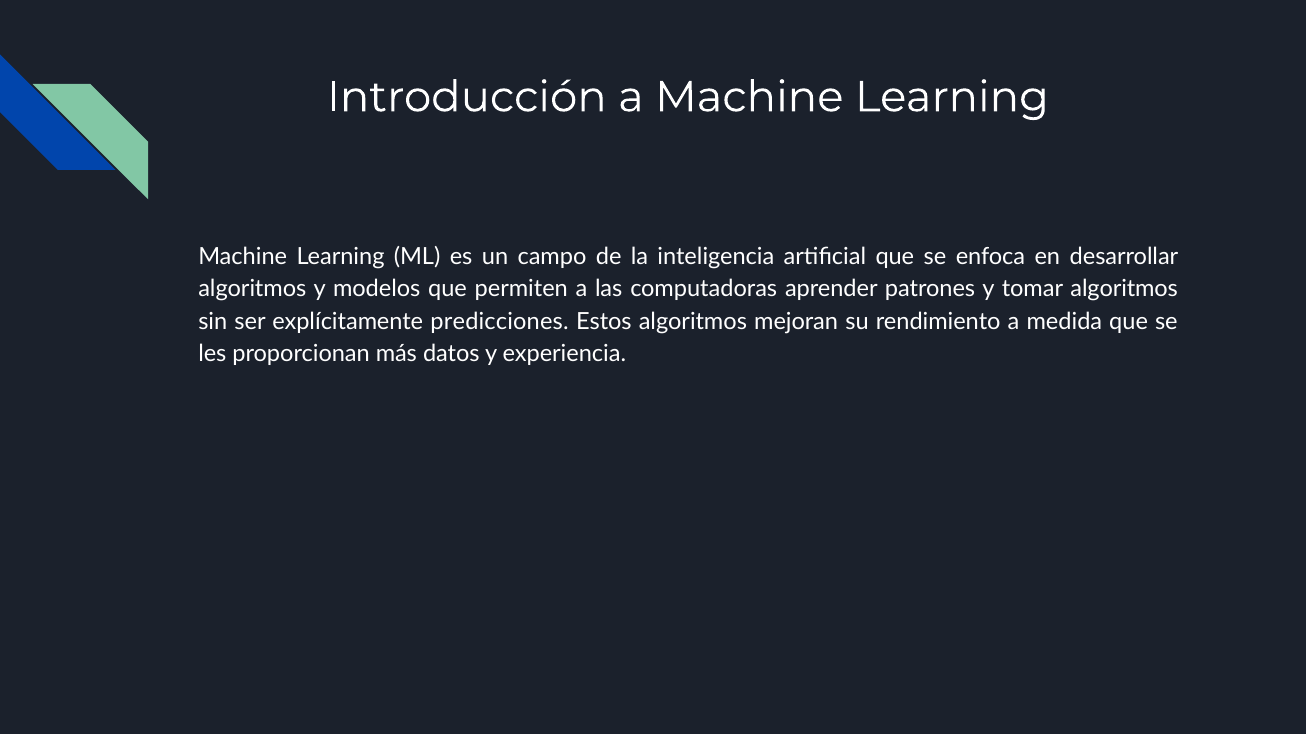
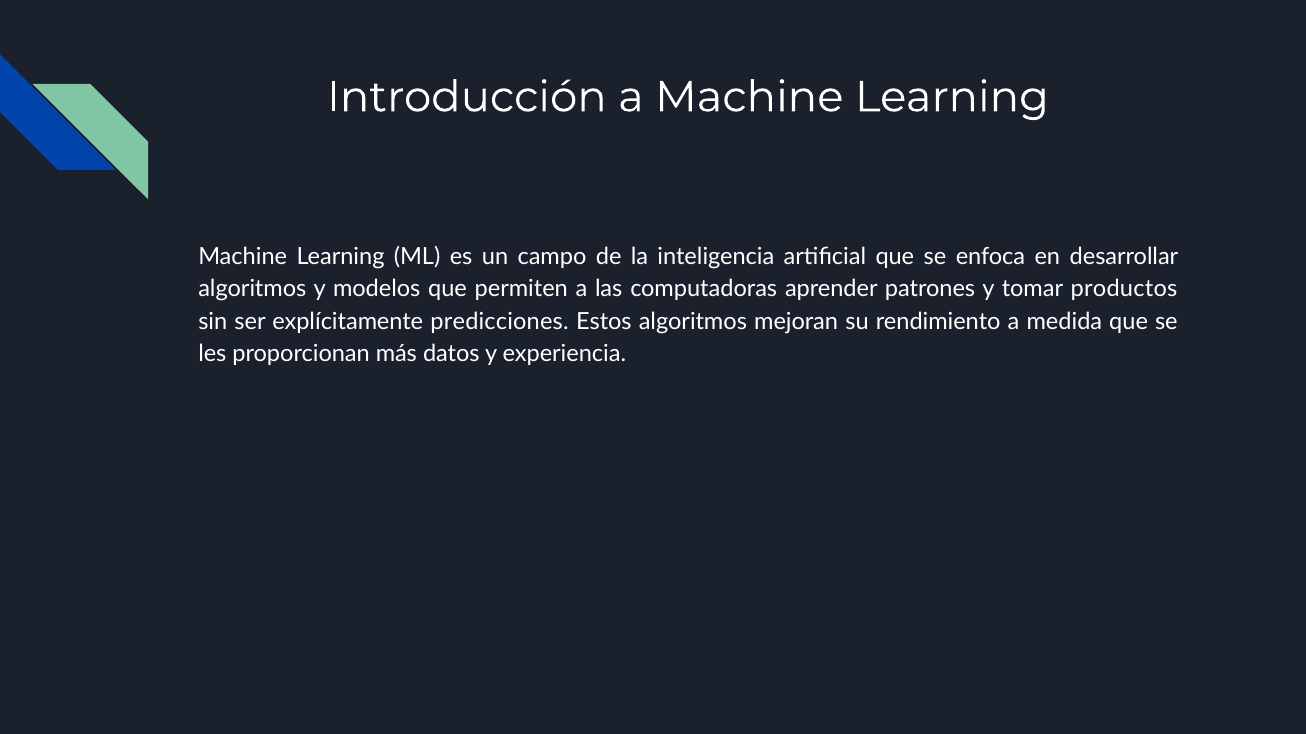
tomar algoritmos: algoritmos -> productos
